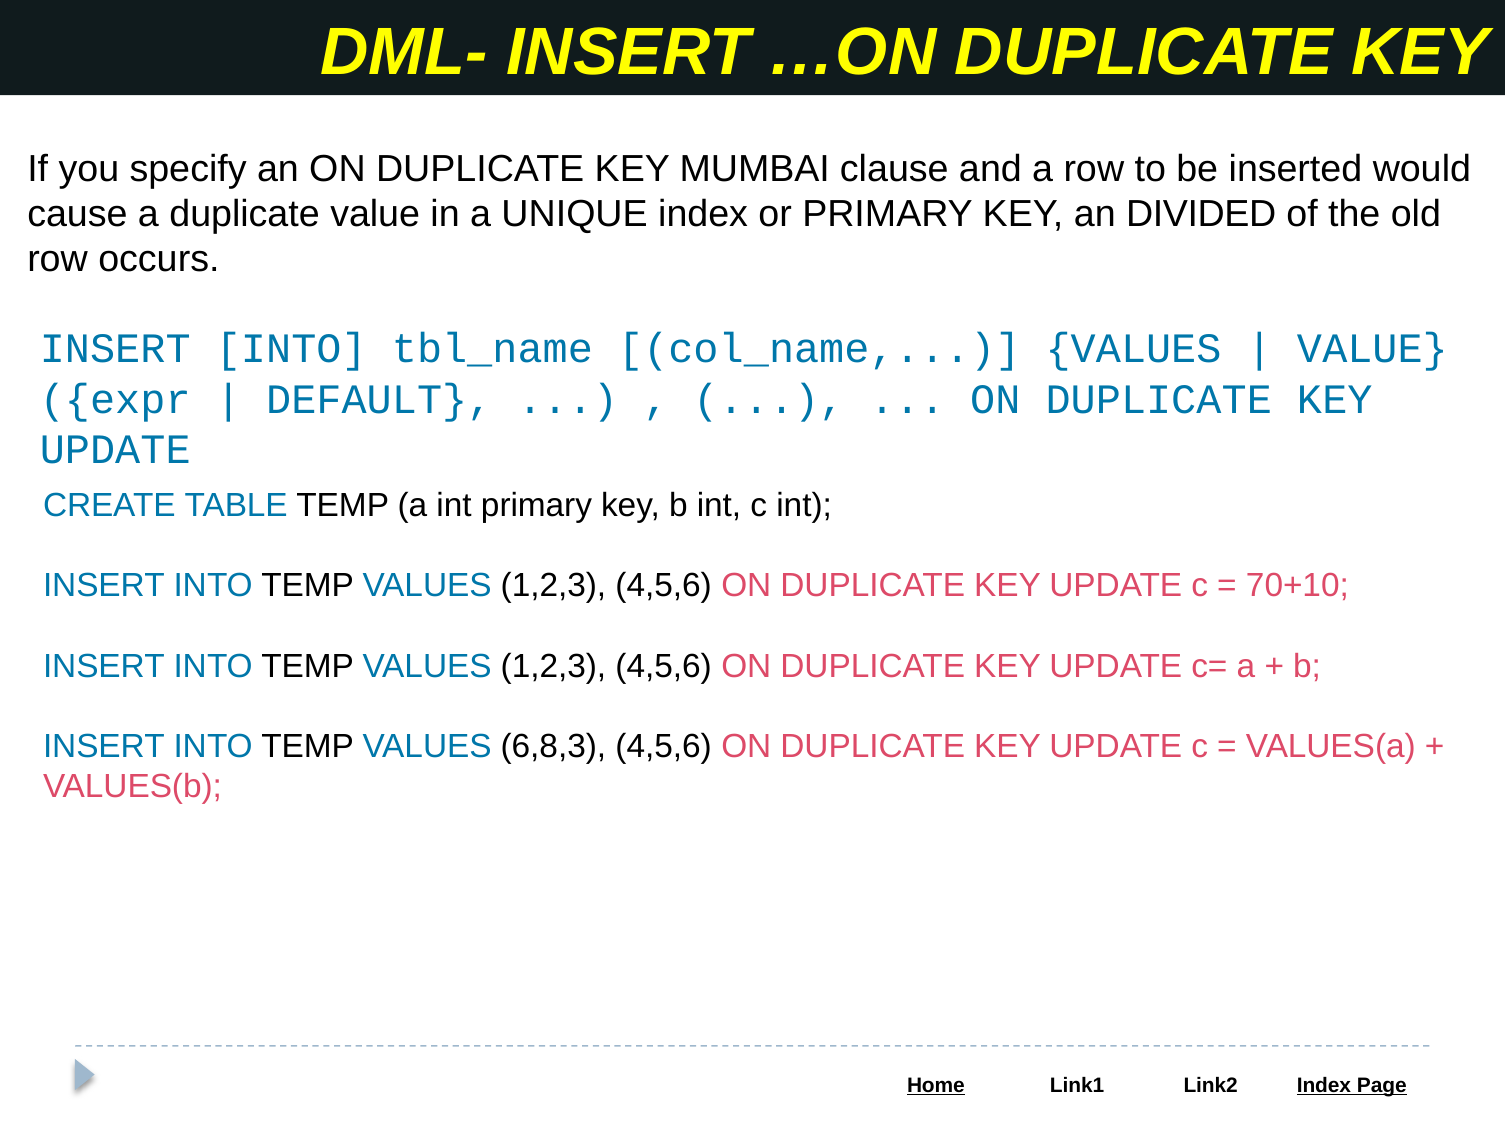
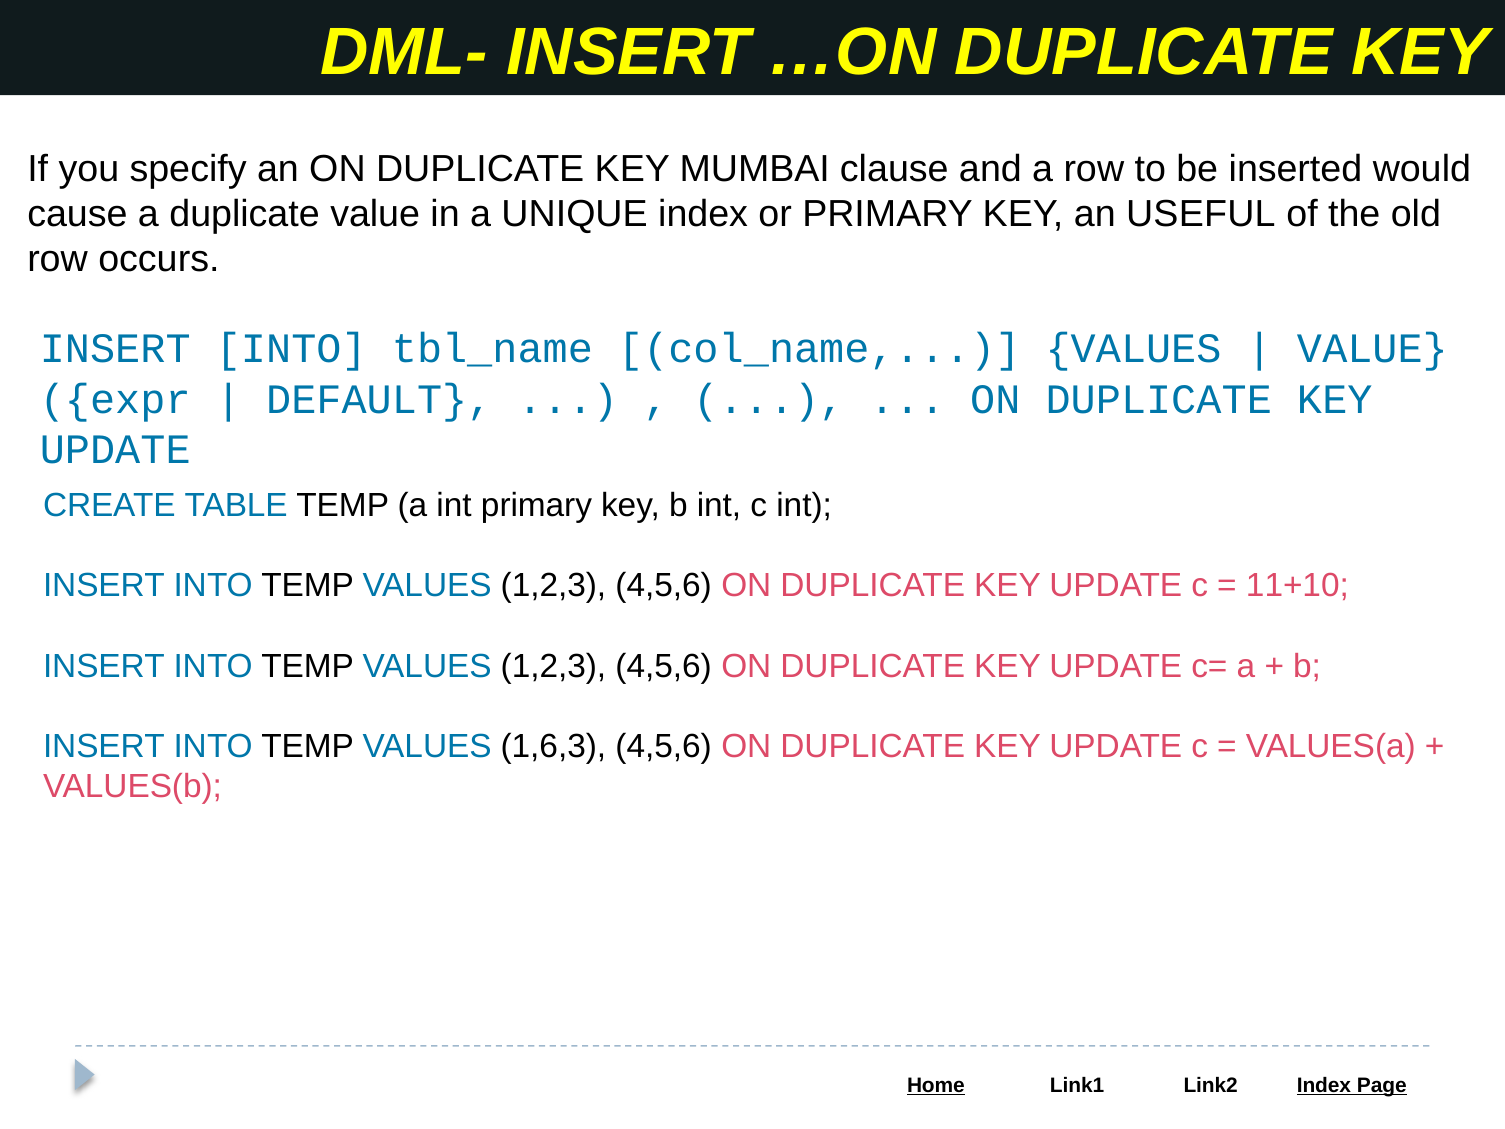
DIVIDED: DIVIDED -> USEFUL
70+10: 70+10 -> 11+10
6,8,3: 6,8,3 -> 1,6,3
